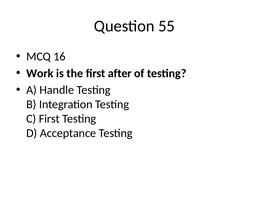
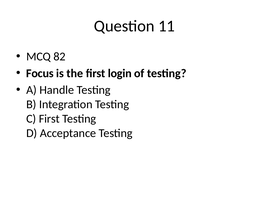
55: 55 -> 11
16: 16 -> 82
Work: Work -> Focus
after: after -> login
